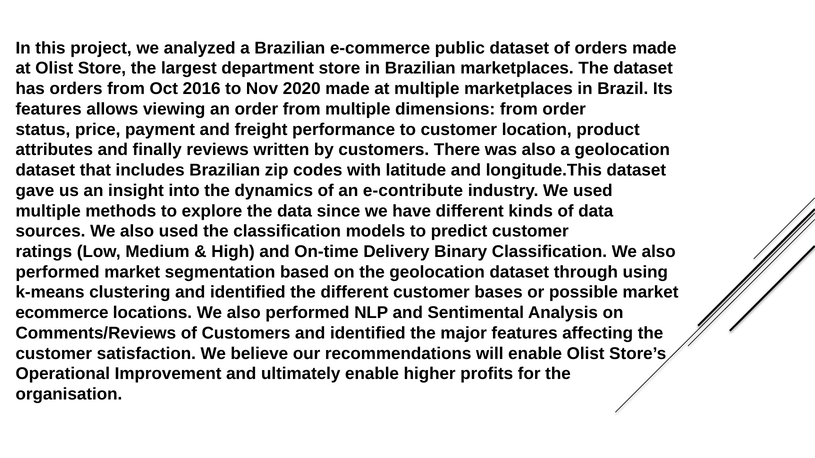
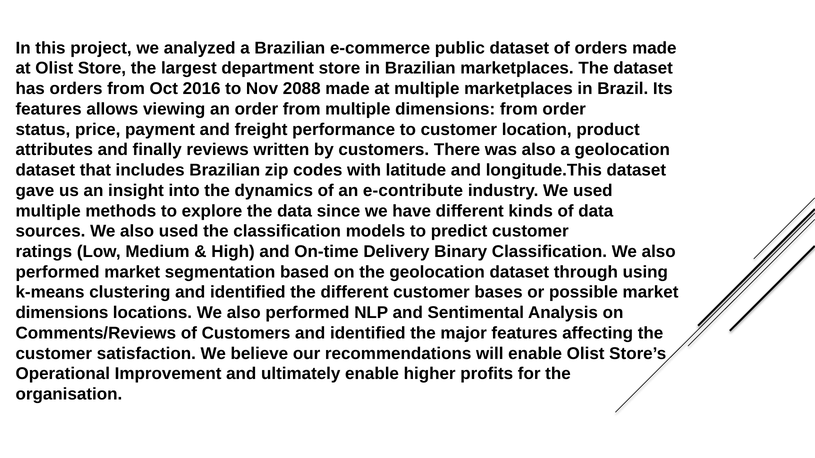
2020: 2020 -> 2088
ecommerce at (62, 313): ecommerce -> dimensions
